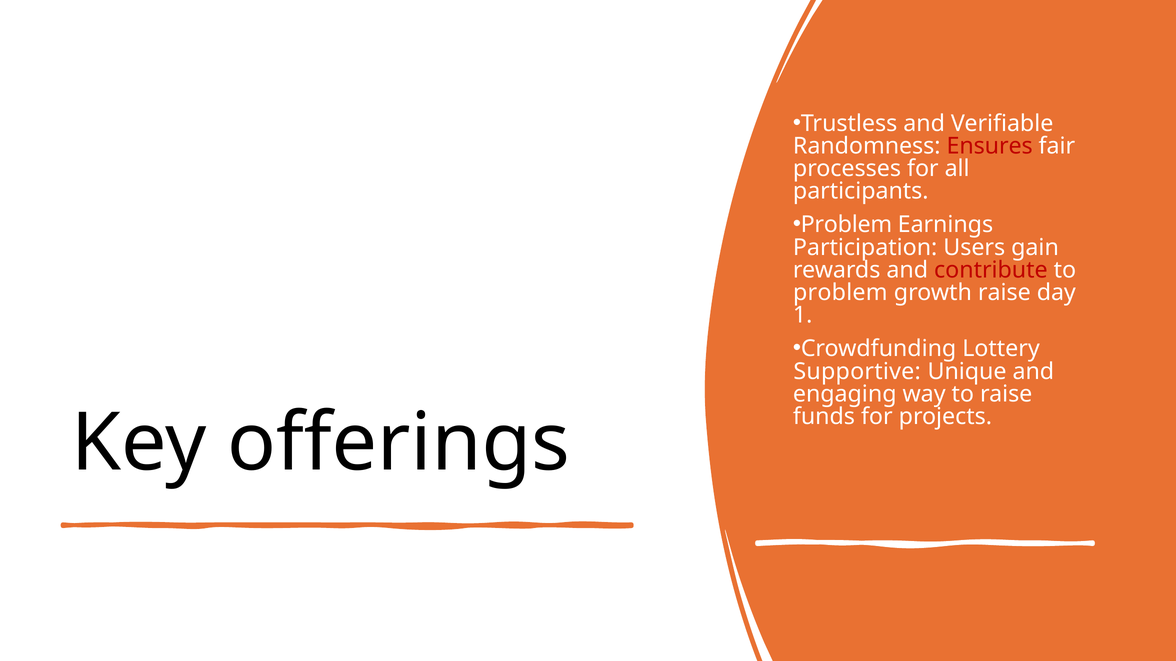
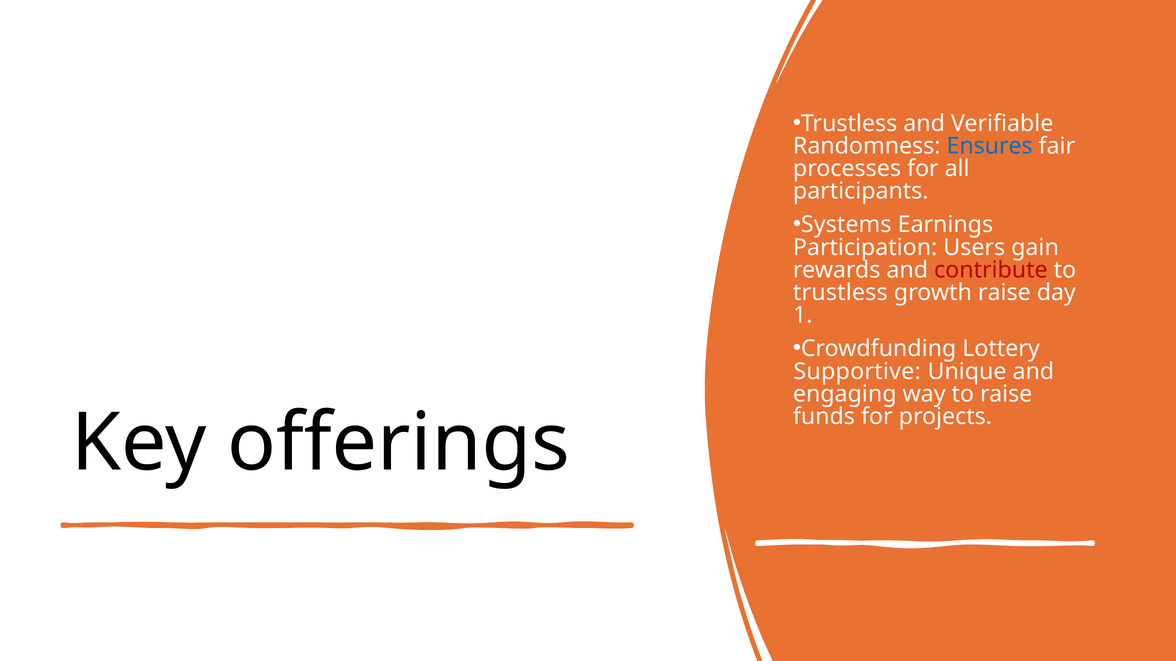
Ensures colour: red -> blue
Problem at (846, 225): Problem -> Systems
problem at (840, 293): problem -> trustless
